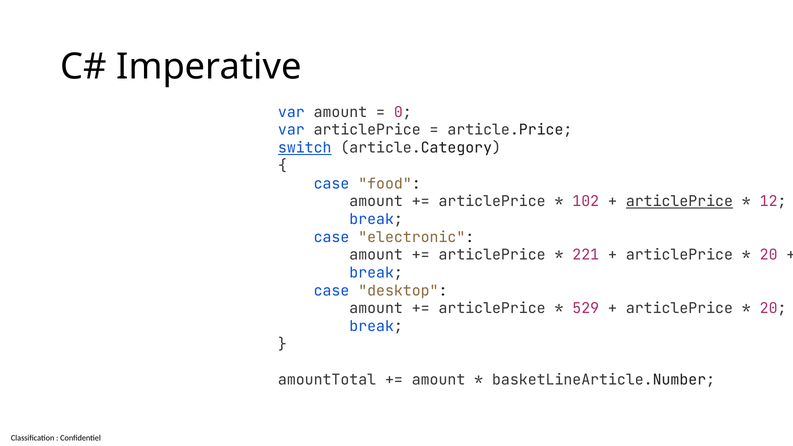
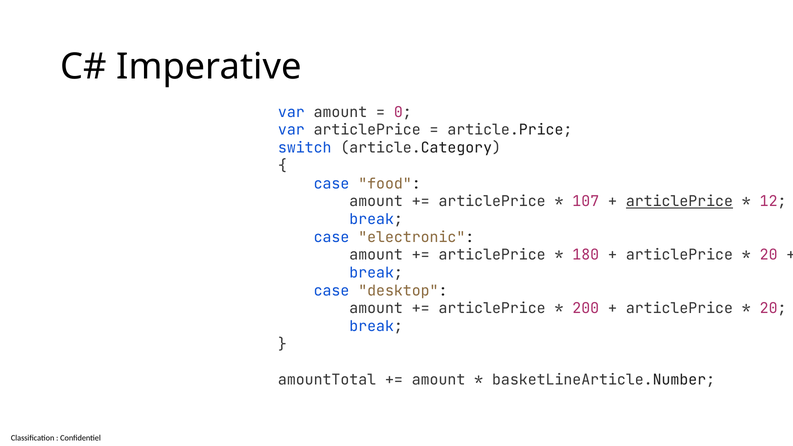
switch underline: present -> none
102: 102 -> 107
221: 221 -> 180
529: 529 -> 200
